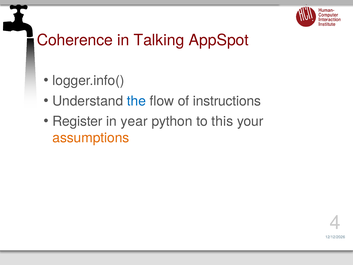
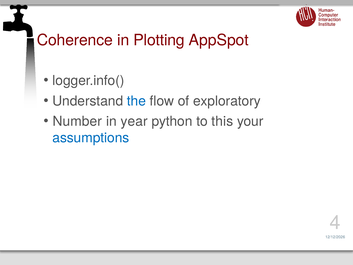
Talking: Talking -> Plotting
instructions: instructions -> exploratory
Register: Register -> Number
assumptions colour: orange -> blue
